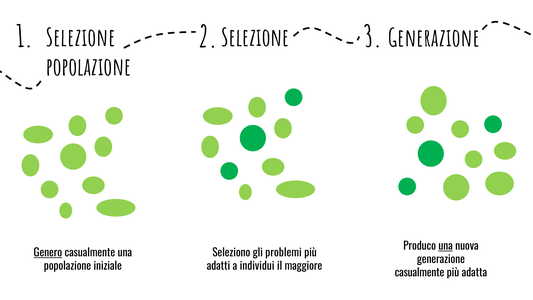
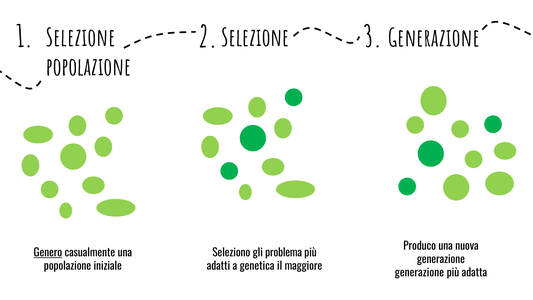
una at (446, 246) underline: present -> none
problemi: problemi -> problema
individui: individui -> genetica
casualmente at (420, 273): casualmente -> generazione
